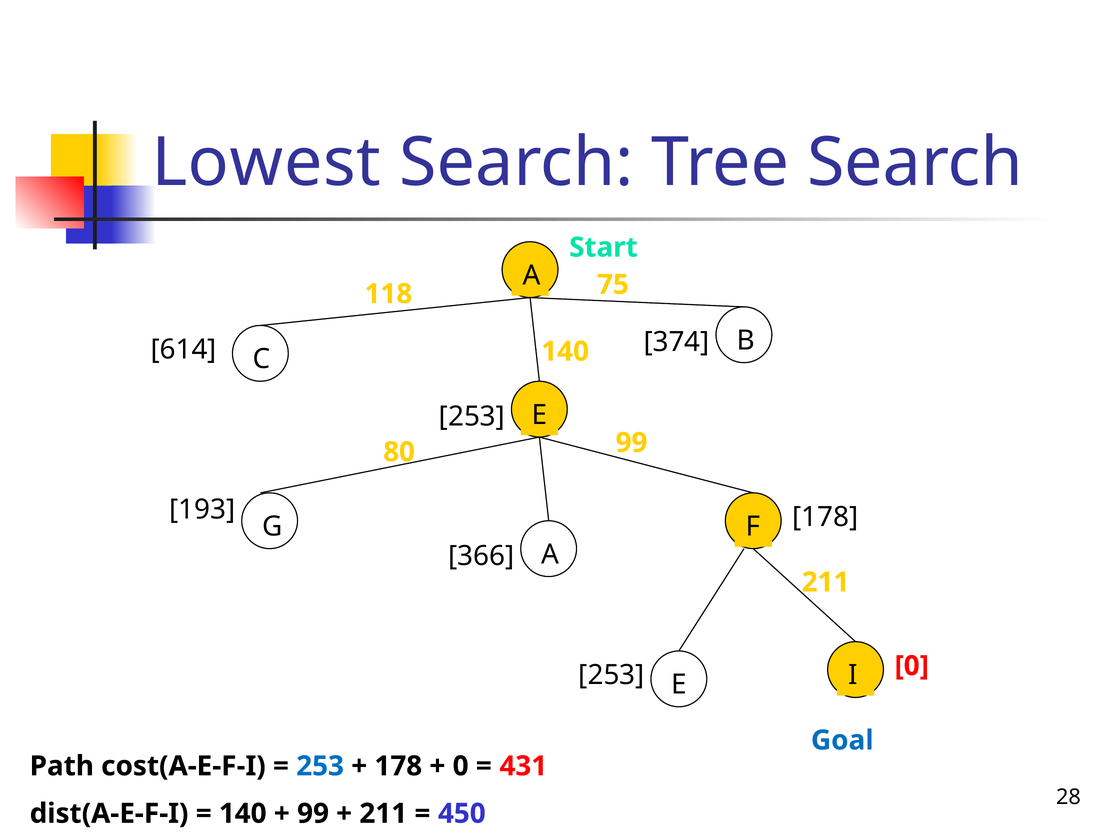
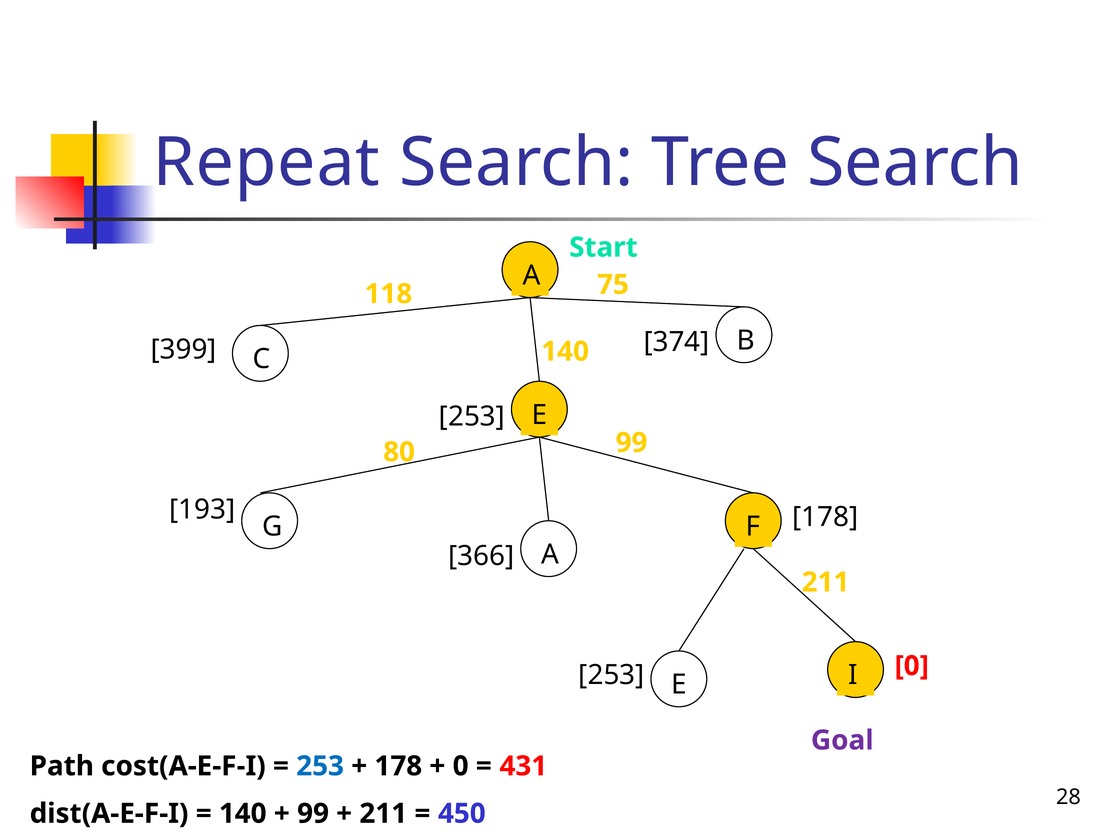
Lowest: Lowest -> Repeat
614: 614 -> 399
Goal colour: blue -> purple
